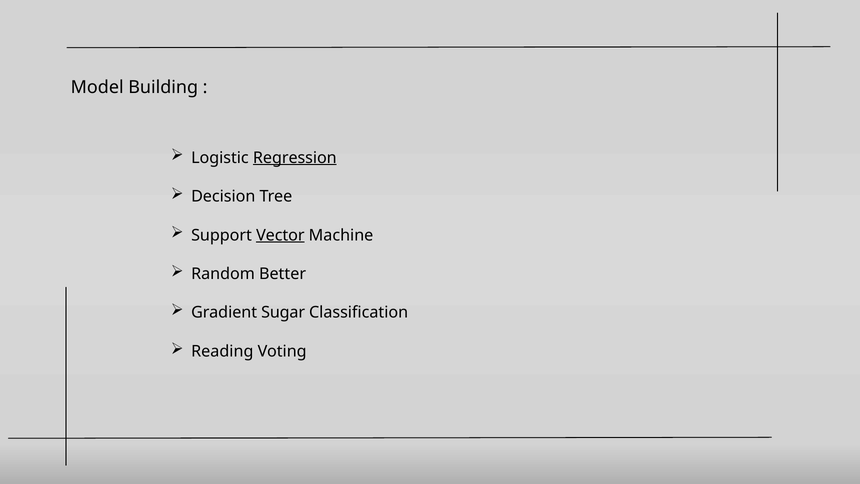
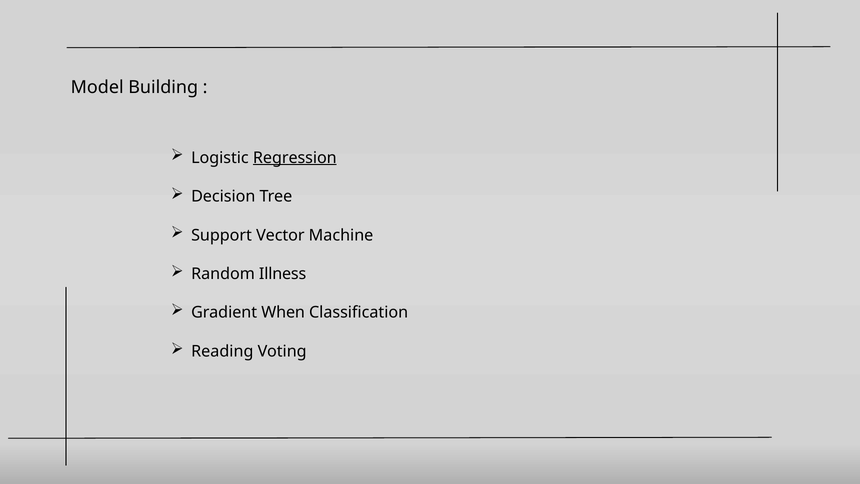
Vector underline: present -> none
Better: Better -> Illness
Sugar: Sugar -> When
